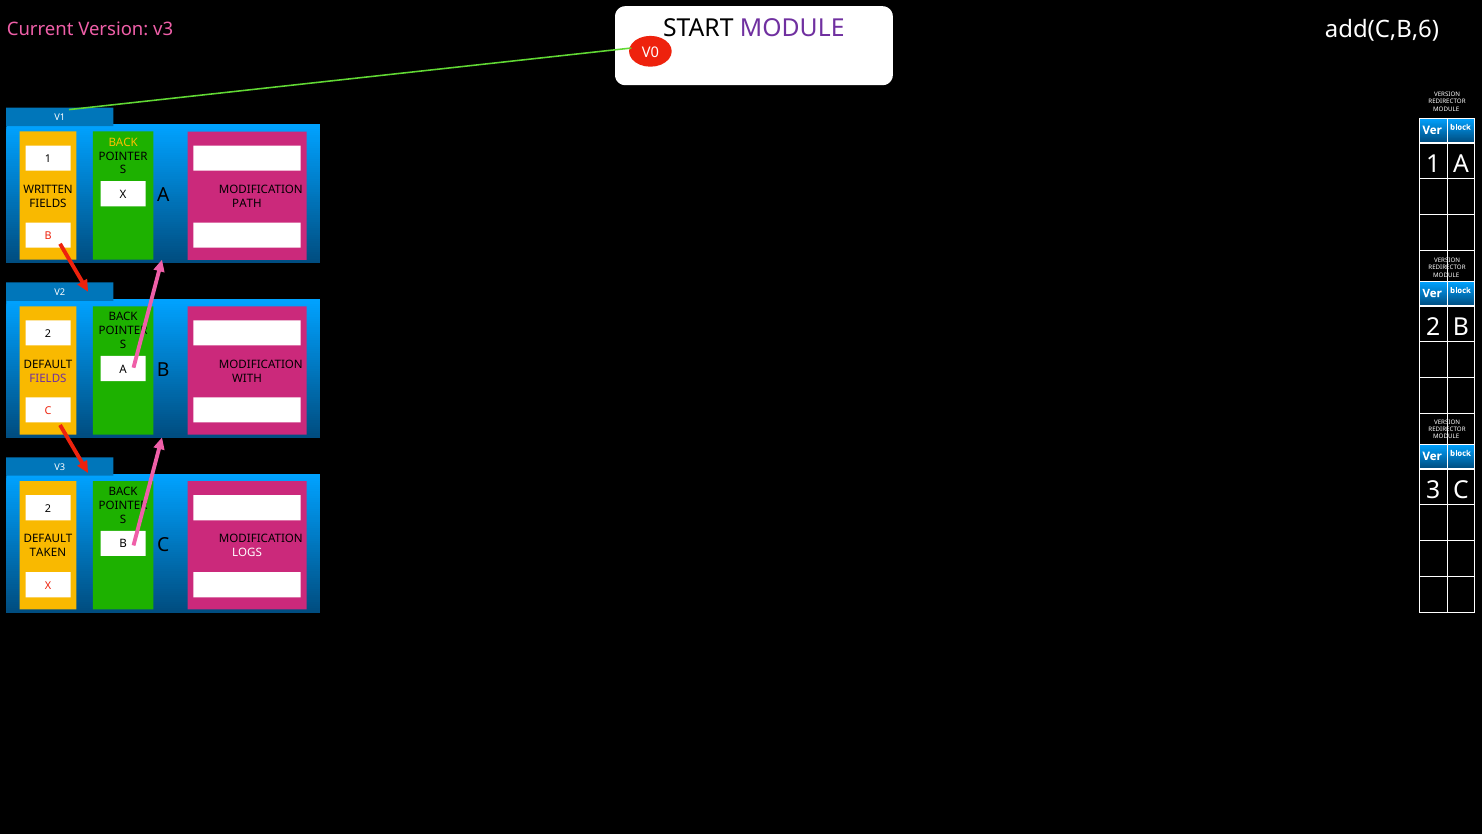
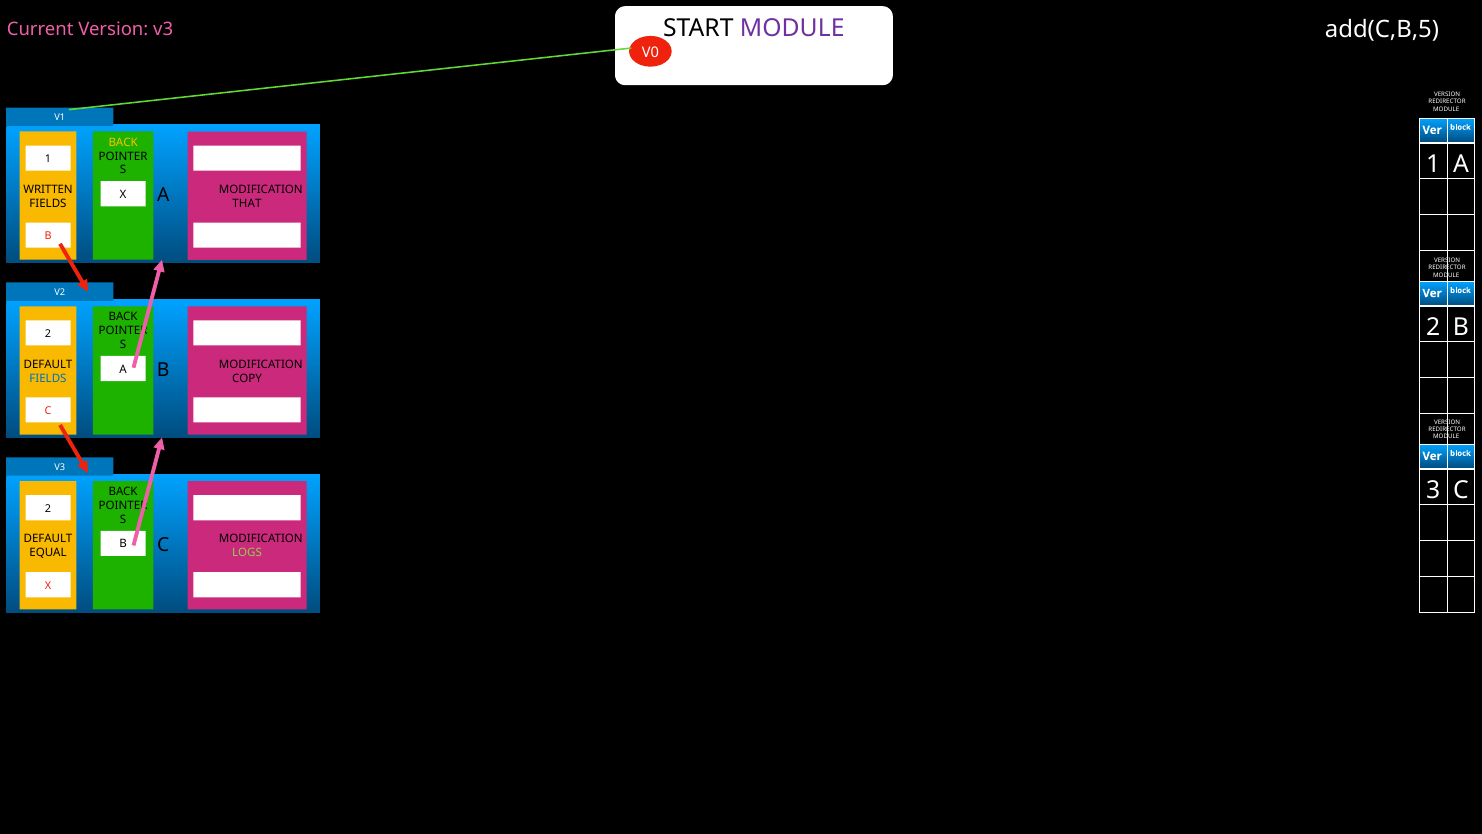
add(C,B,6: add(C,B,6 -> add(C,B,5
PATH: PATH -> THAT
FIELDS at (48, 378) colour: purple -> blue
WITH: WITH -> COPY
TAKEN: TAKEN -> EQUAL
LOGS colour: white -> light green
